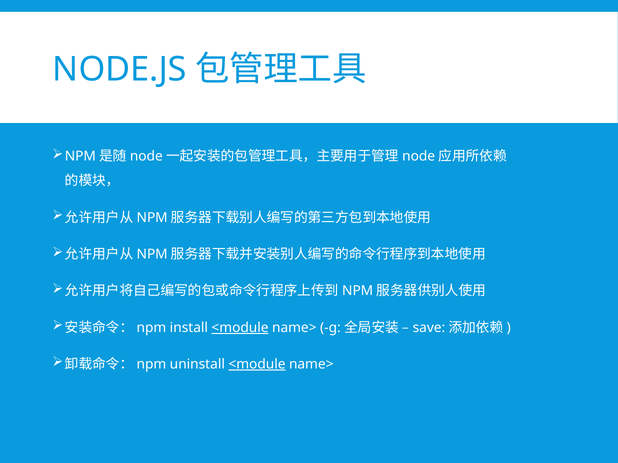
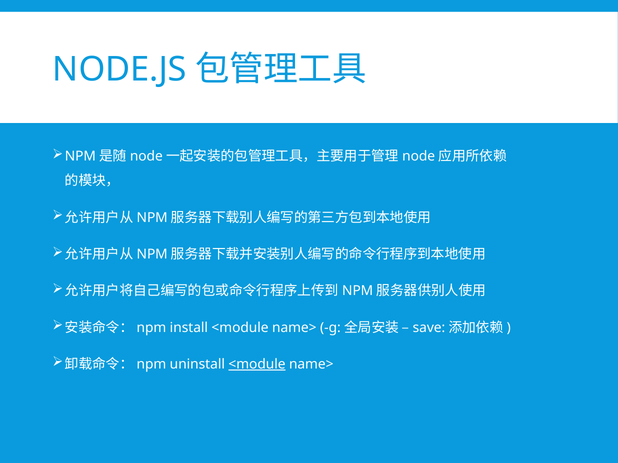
<module at (240, 328) underline: present -> none
